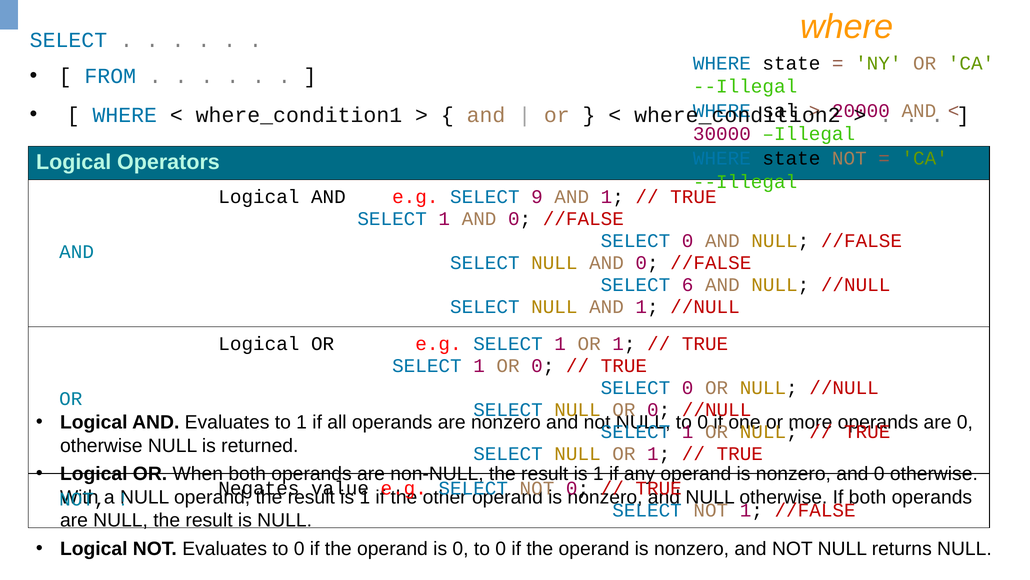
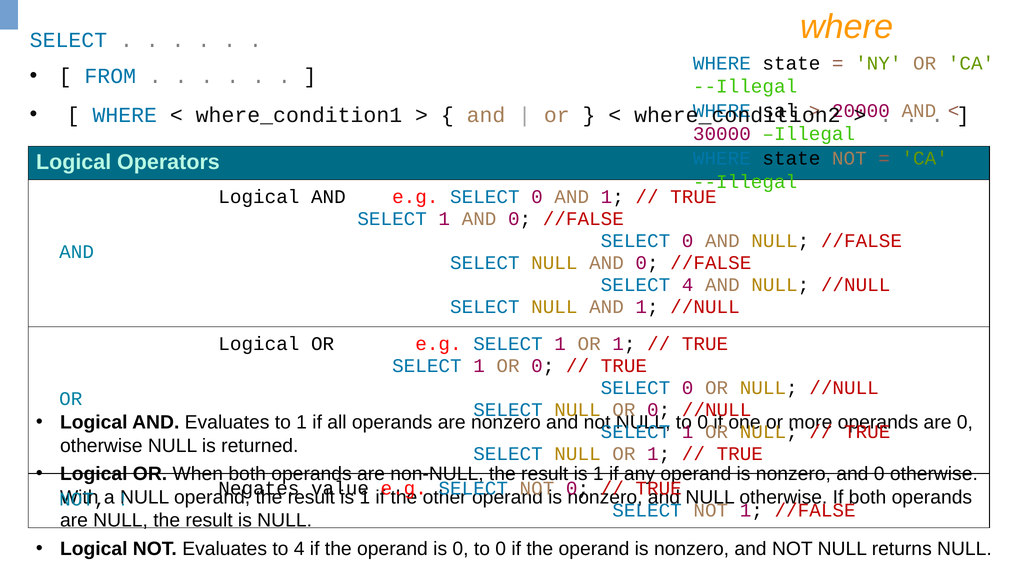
e.g SELECT 9: 9 -> 0
SELECT 6: 6 -> 4
Evaluates to 0: 0 -> 4
